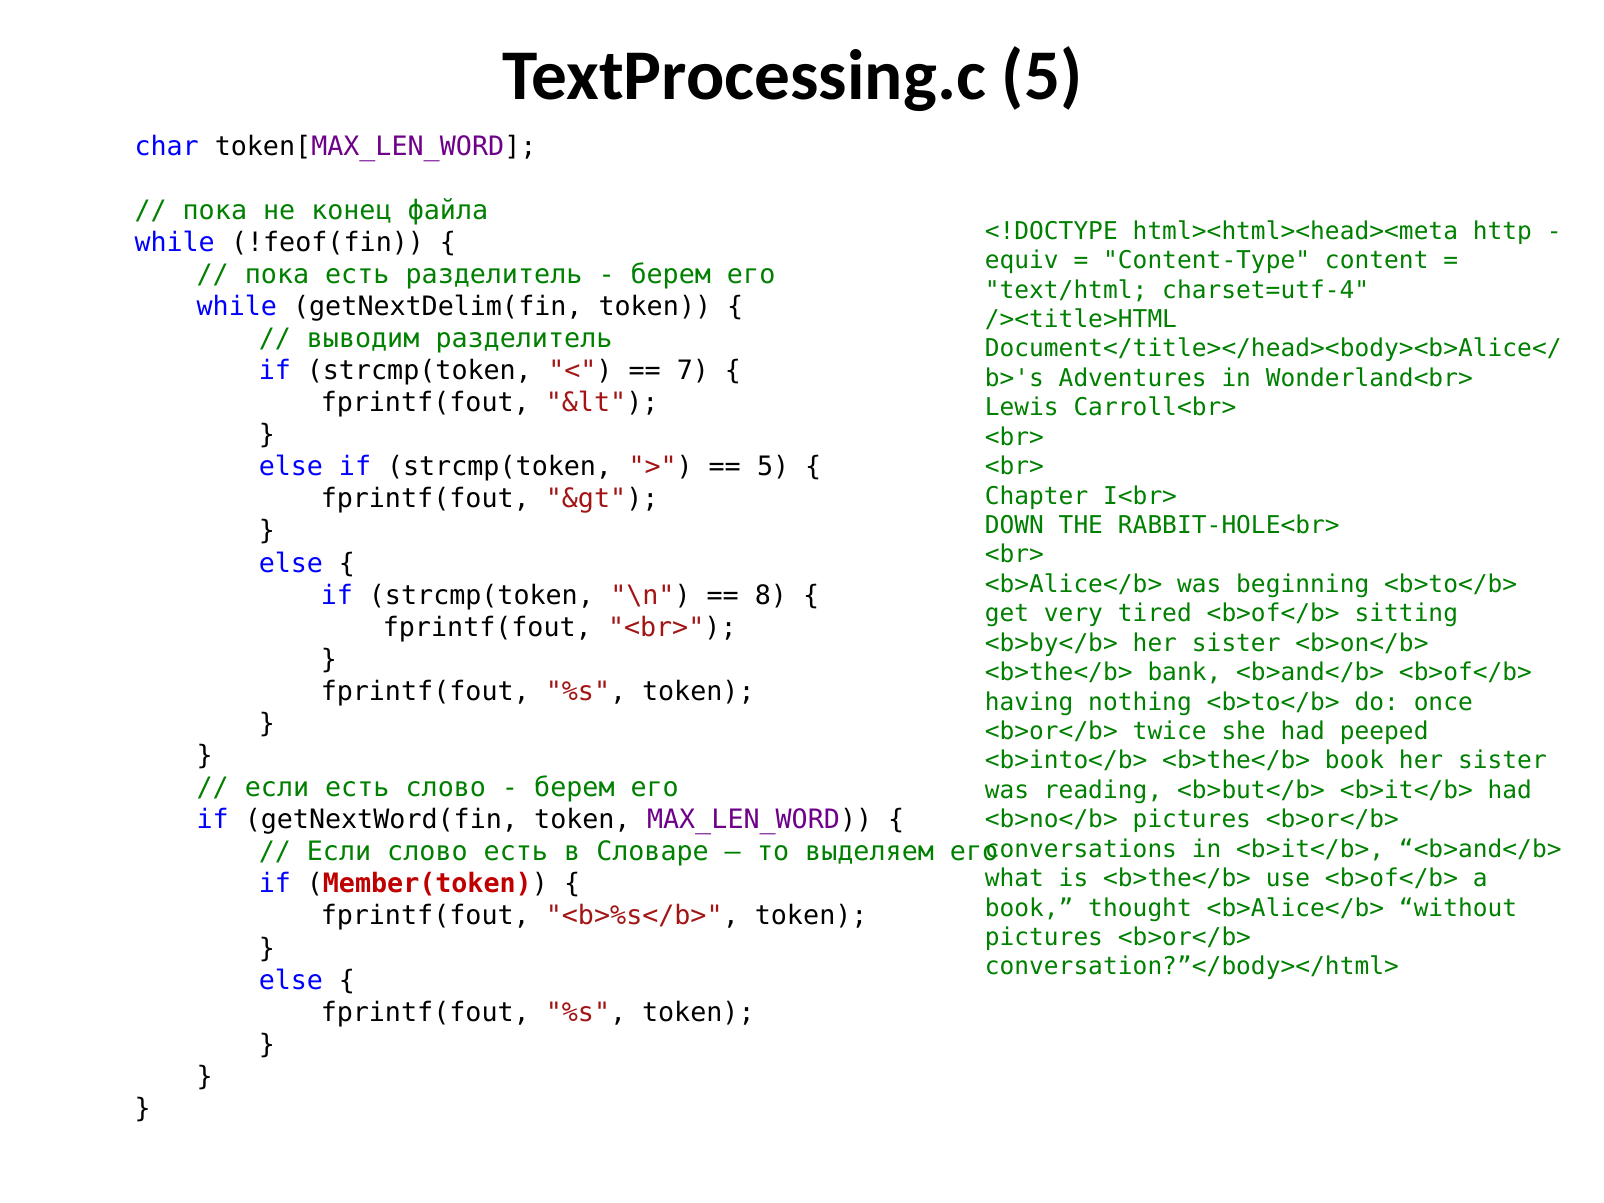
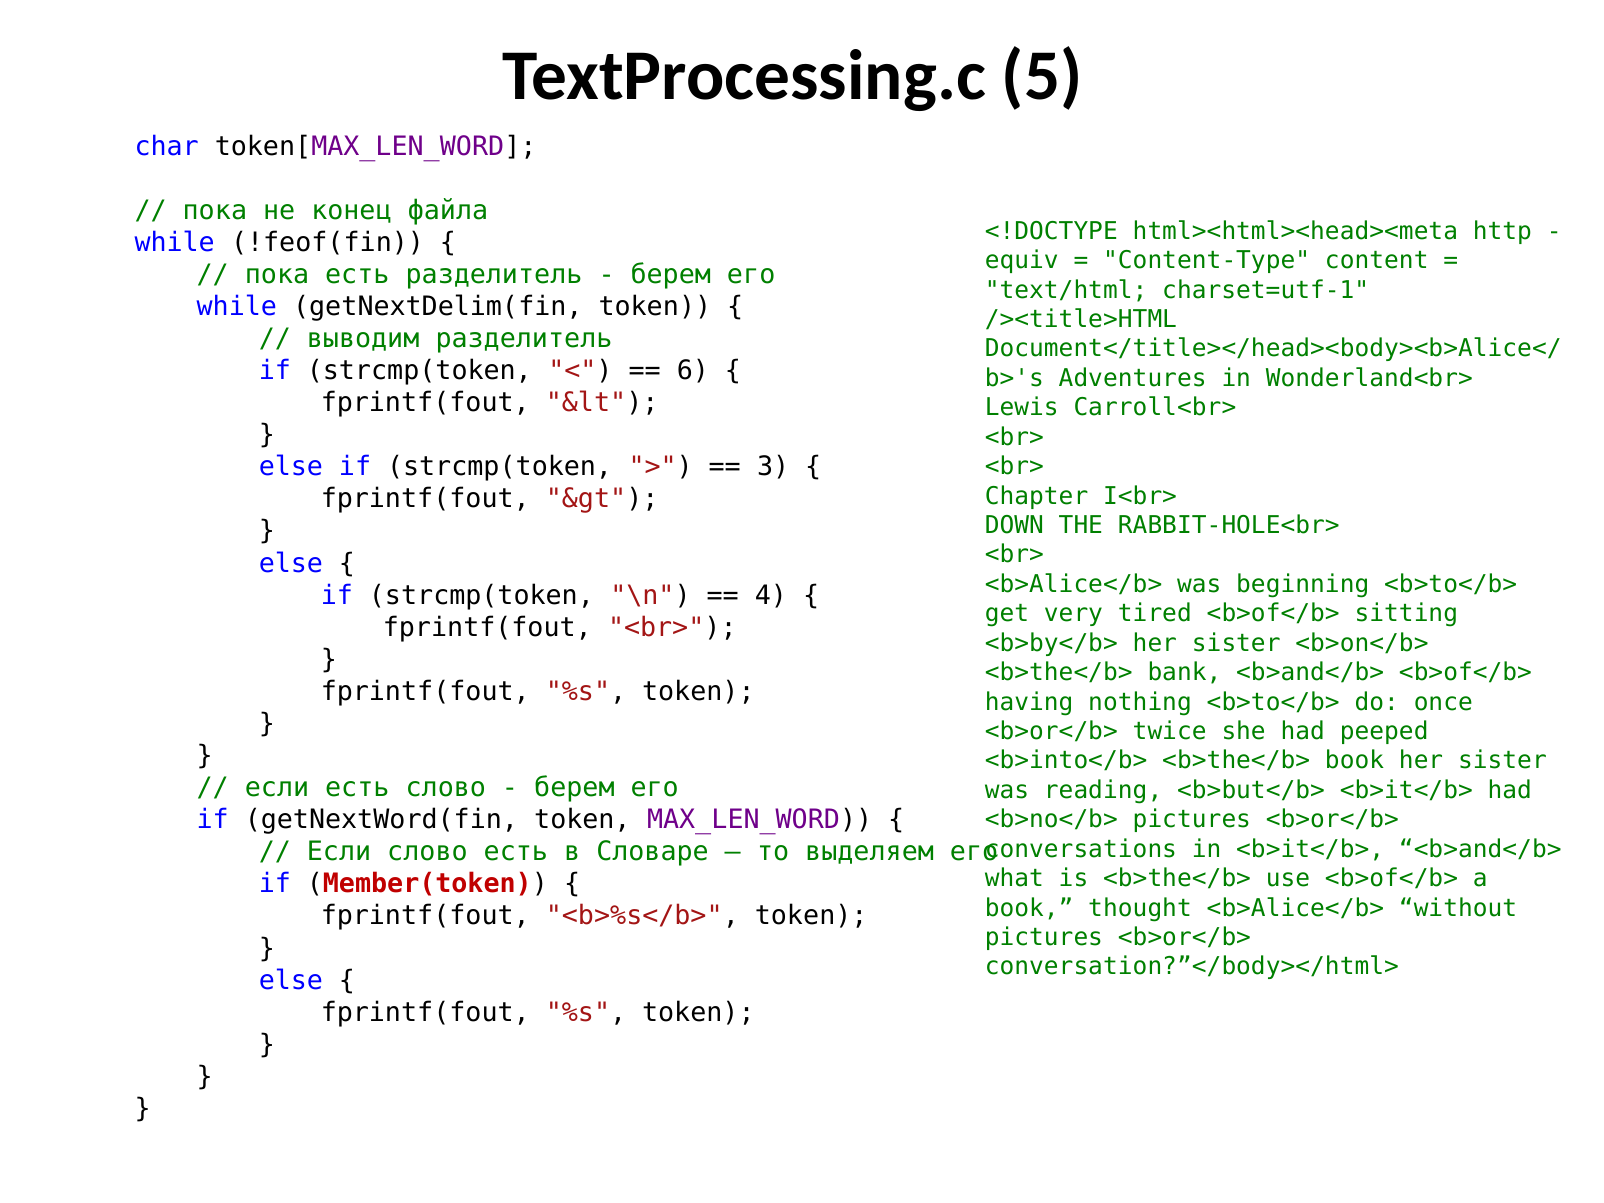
charset=utf-4: charset=utf-4 -> charset=utf-1
7: 7 -> 6
5 at (773, 467): 5 -> 3
8: 8 -> 4
